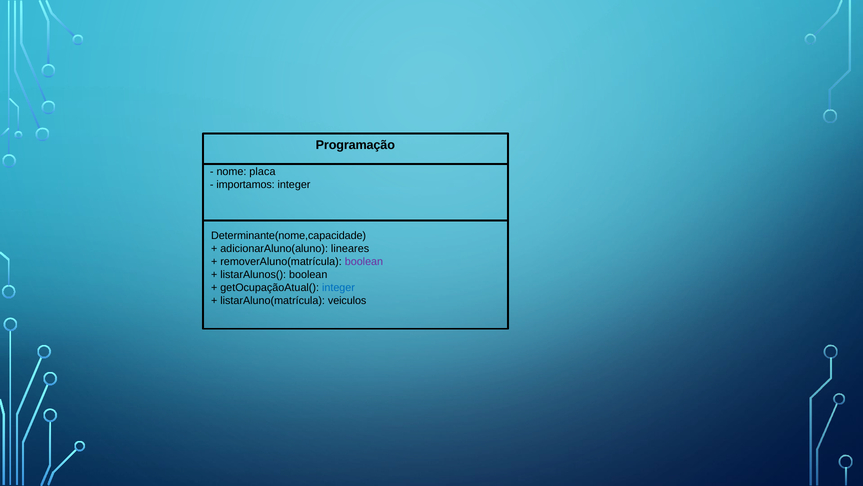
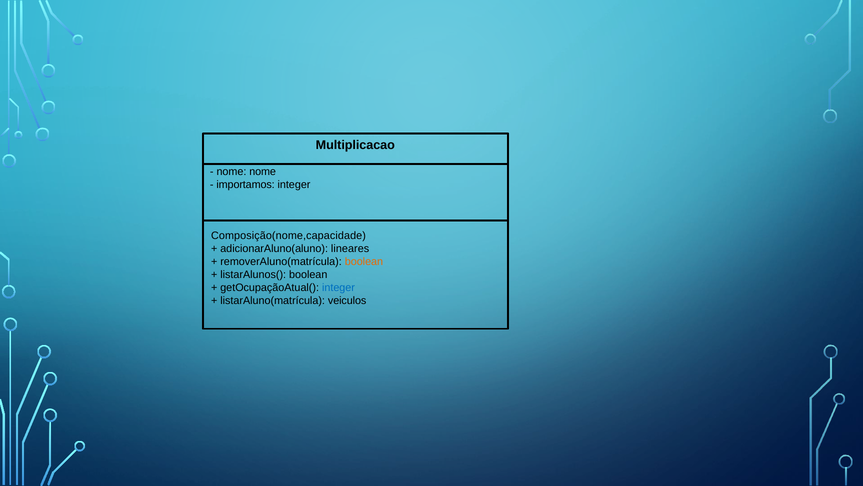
Programação: Programação -> Multiplicacao
nome placa: placa -> nome
Determinante(nome,capacidade: Determinante(nome,capacidade -> Composição(nome,capacidade
boolean at (364, 262) colour: purple -> orange
